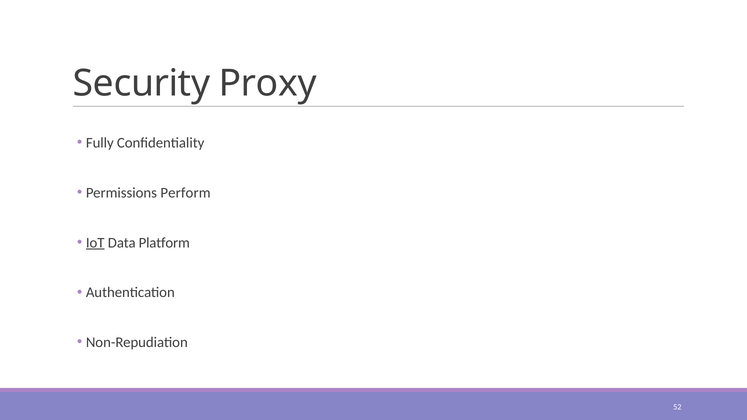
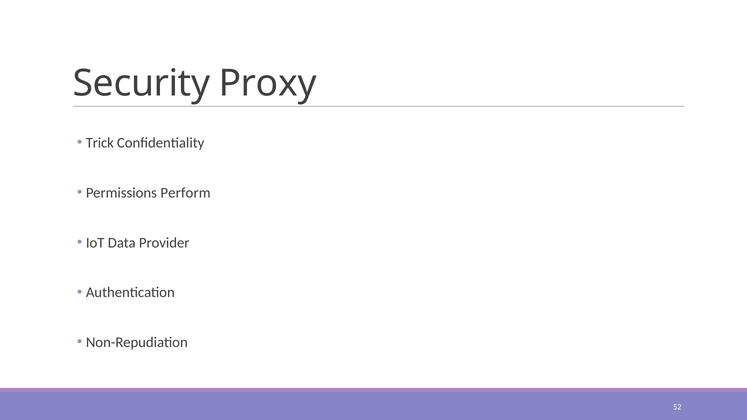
Fully: Fully -> Trick
IoT underline: present -> none
Platform: Platform -> Provider
